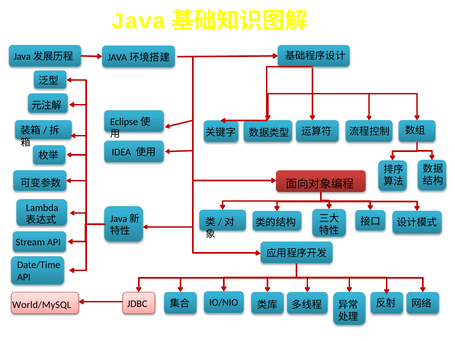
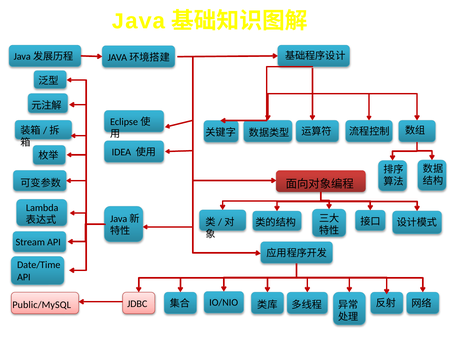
World/MySQL: World/MySQL -> Public/MySQL
